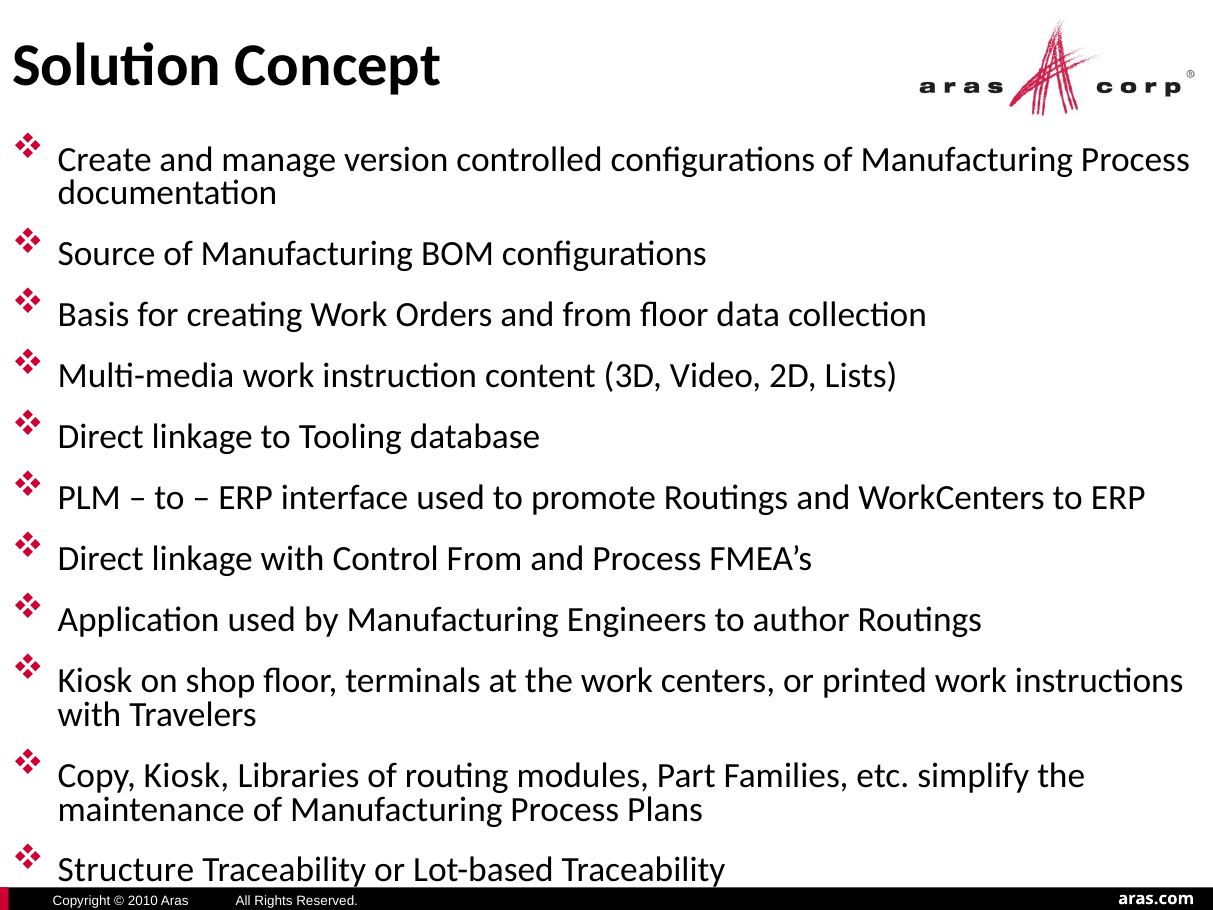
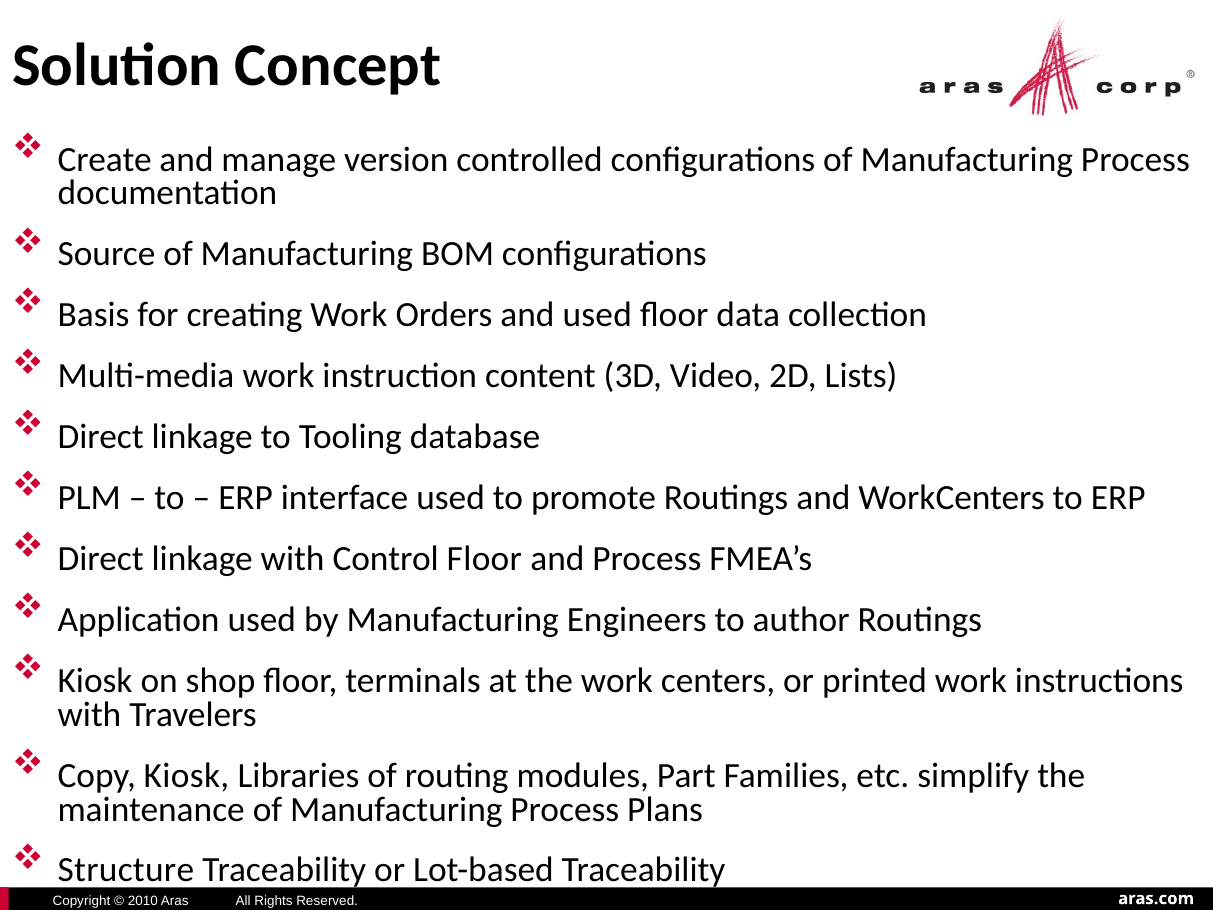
and from: from -> used
Control From: From -> Floor
